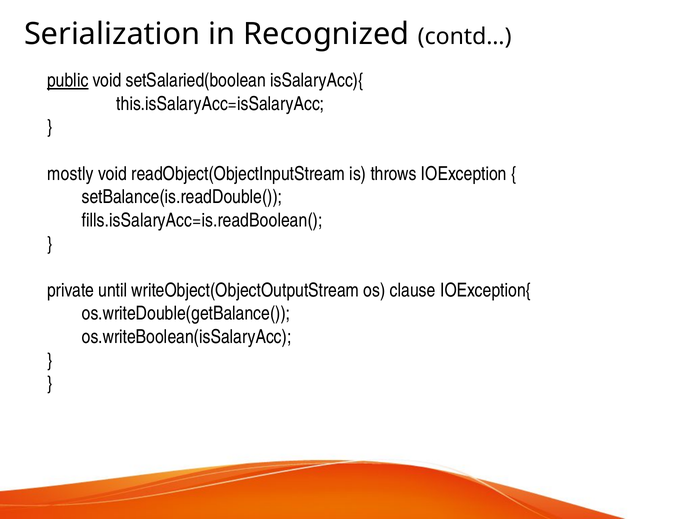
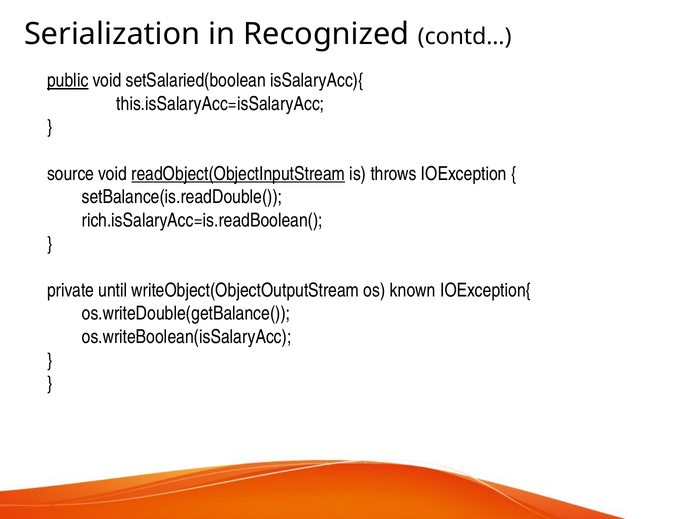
mostly: mostly -> source
readObject(ObjectInputStream underline: none -> present
fills.isSalaryAcc=is.readBoolean(: fills.isSalaryAcc=is.readBoolean( -> rich.isSalaryAcc=is.readBoolean(
clause: clause -> known
